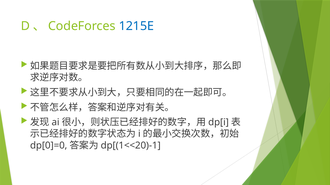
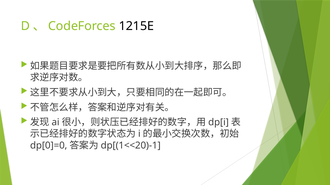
1215E colour: blue -> black
